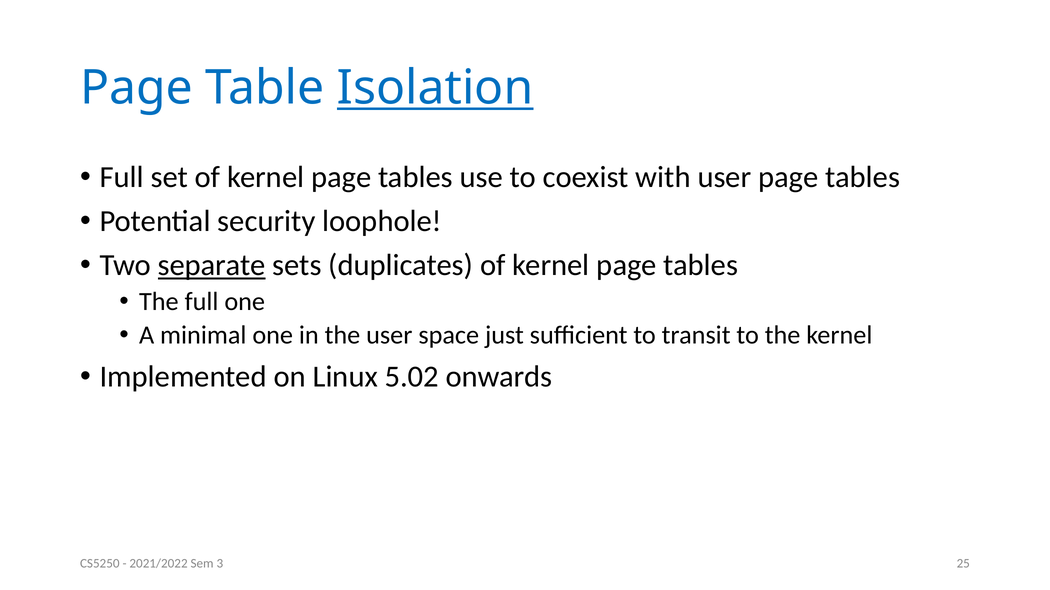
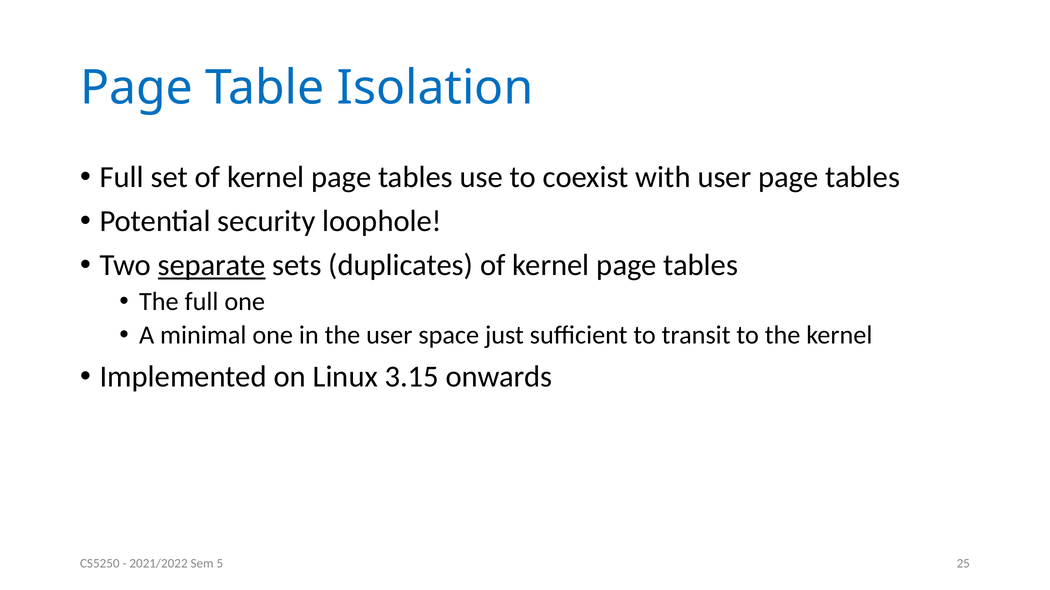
Isolation underline: present -> none
5.02: 5.02 -> 3.15
3: 3 -> 5
